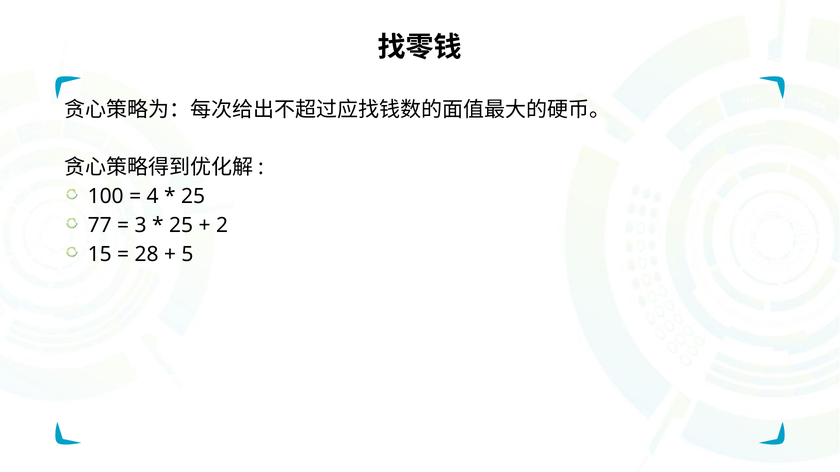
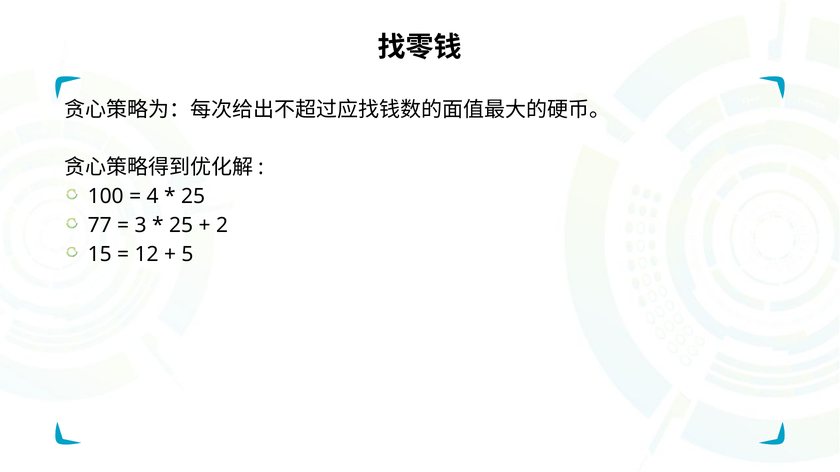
28: 28 -> 12
